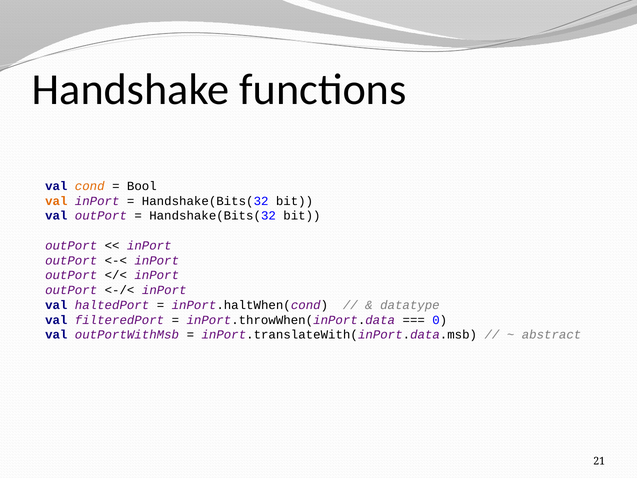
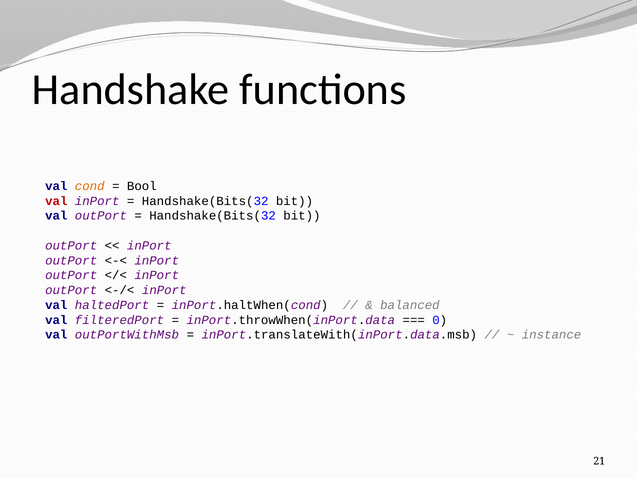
val at (56, 201) colour: orange -> red
datatype: datatype -> balanced
abstract: abstract -> instance
